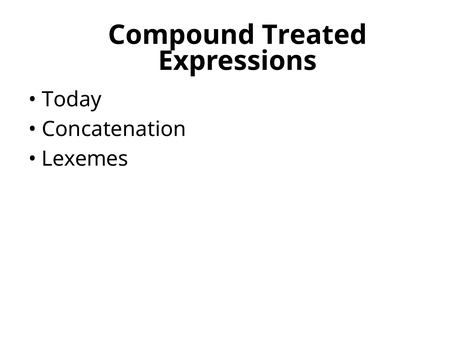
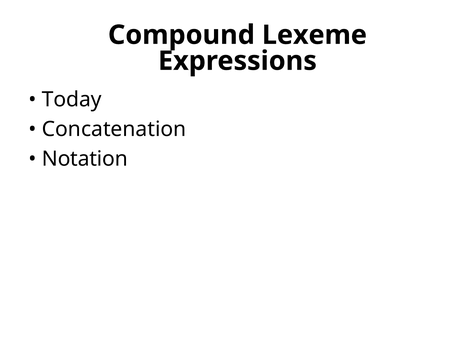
Treated: Treated -> Lexeme
Lexemes: Lexemes -> Notation
